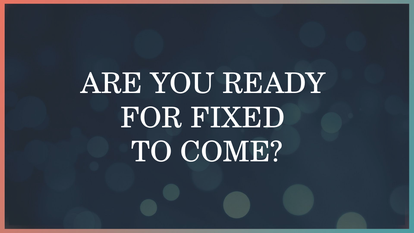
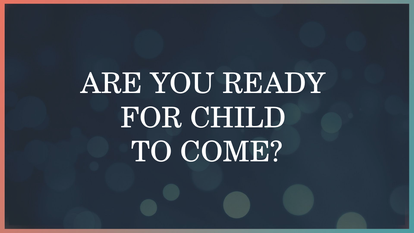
FIXED: FIXED -> CHILD
